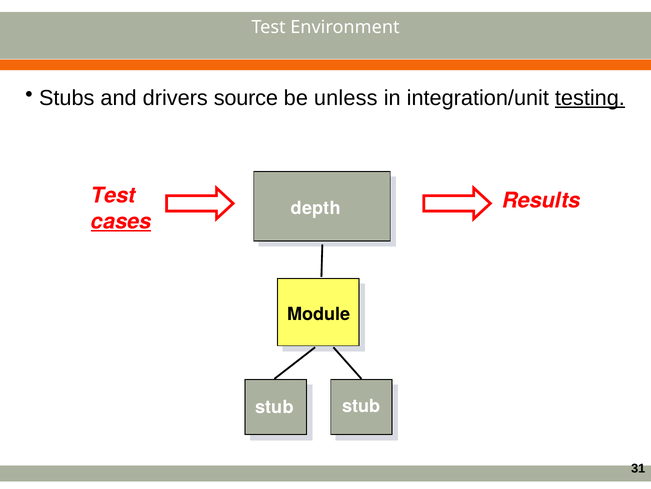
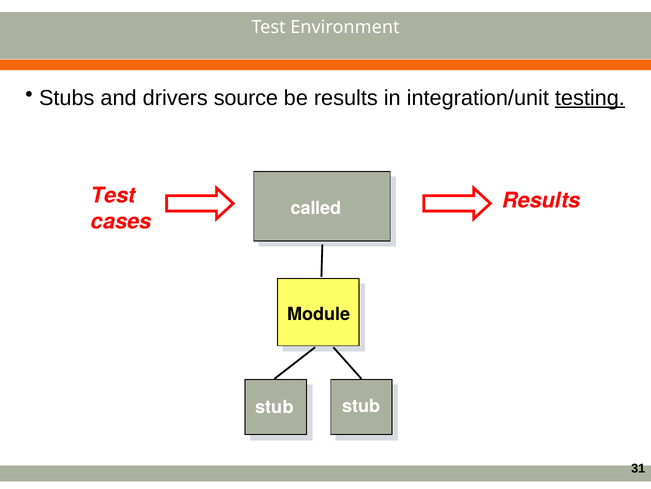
be unless: unless -> results
depth: depth -> called
cases underline: present -> none
